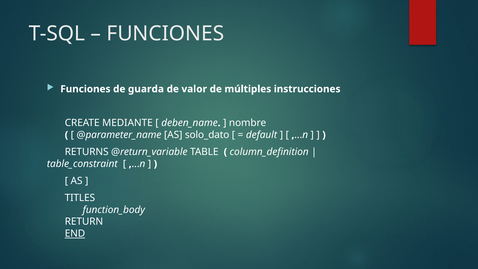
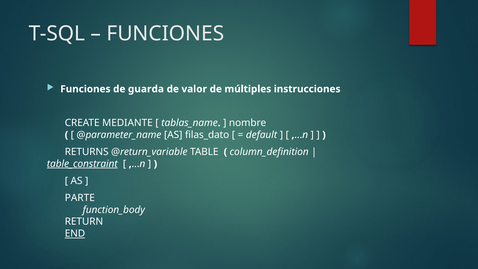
deben_name: deben_name -> tablas_name
solo_dato: solo_dato -> filas_dato
table_constraint underline: none -> present
TITLES: TITLES -> PARTE
